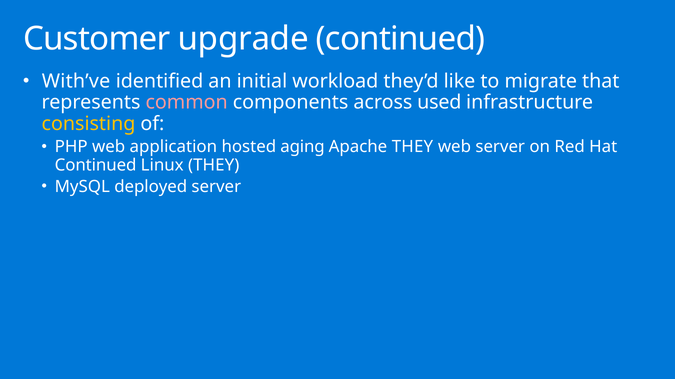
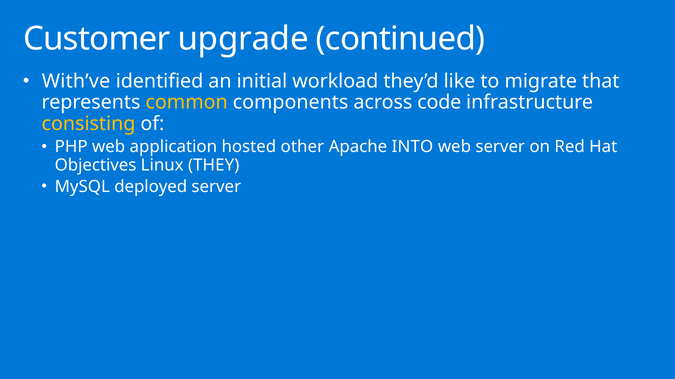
common colour: pink -> yellow
used: used -> code
aging: aging -> other
Apache THEY: THEY -> INTO
Continued at (96, 165): Continued -> Objectives
